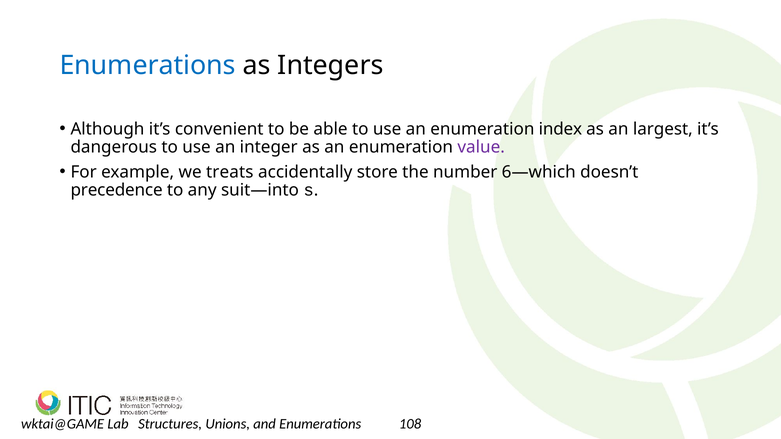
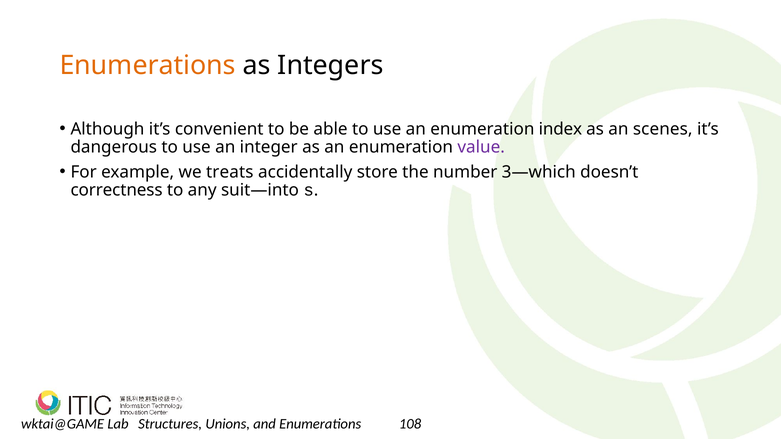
Enumerations at (148, 66) colour: blue -> orange
largest: largest -> scenes
6—which: 6—which -> 3—which
precedence: precedence -> correctness
